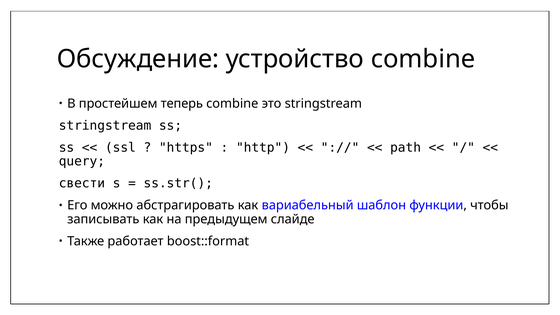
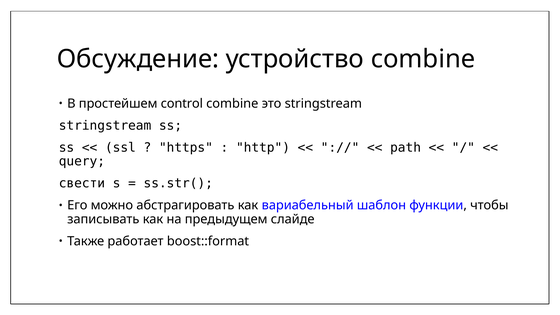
теперь: теперь -> control
